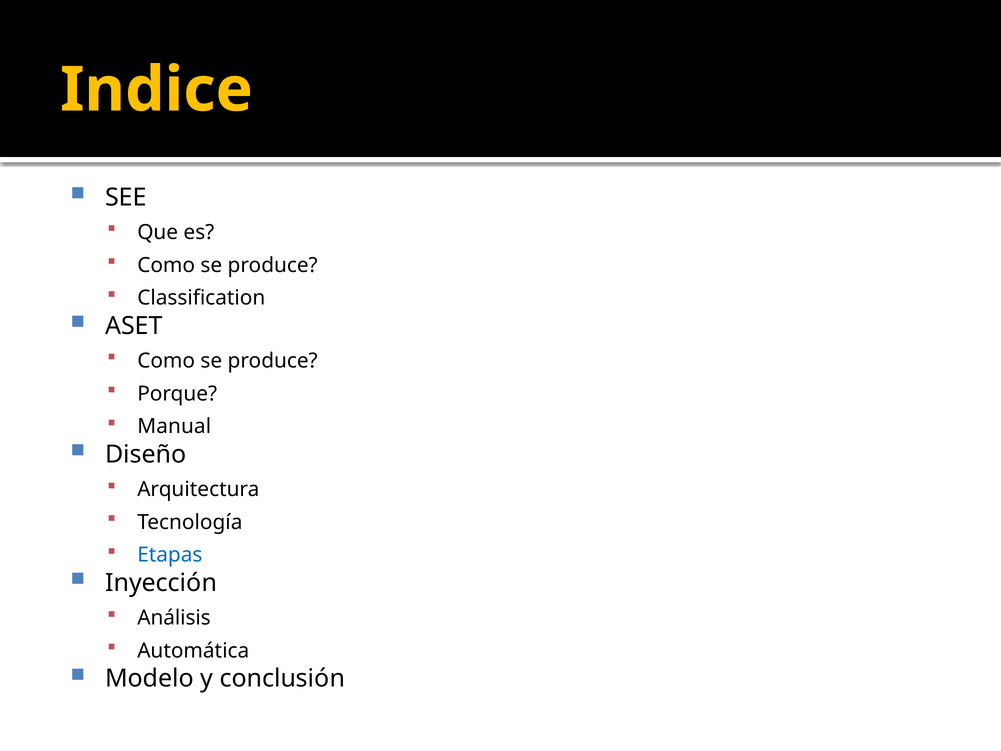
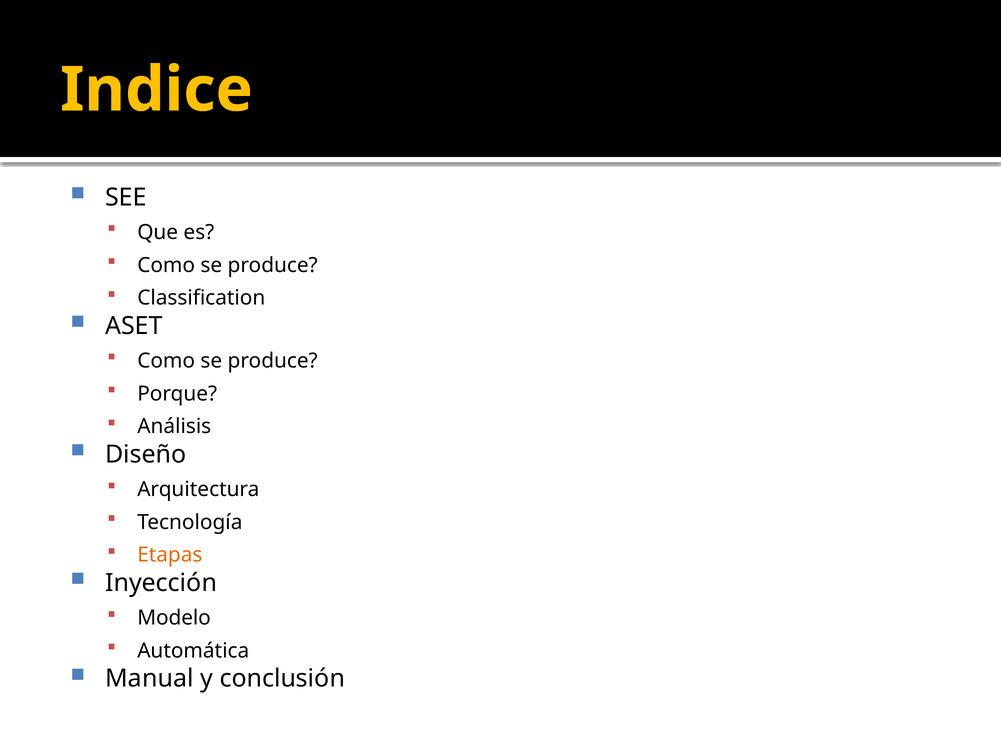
Manual: Manual -> Análisis
Etapas colour: blue -> orange
Análisis: Análisis -> Modelo
Modelo: Modelo -> Manual
